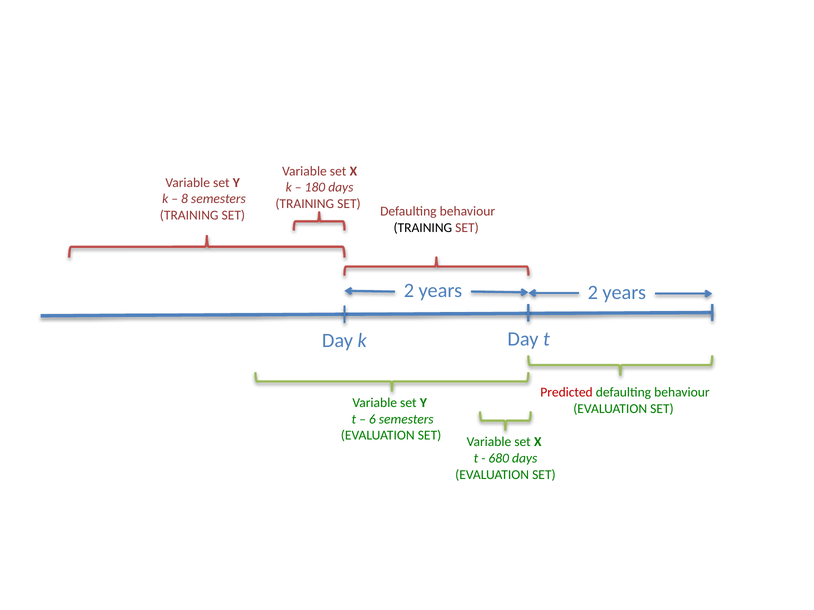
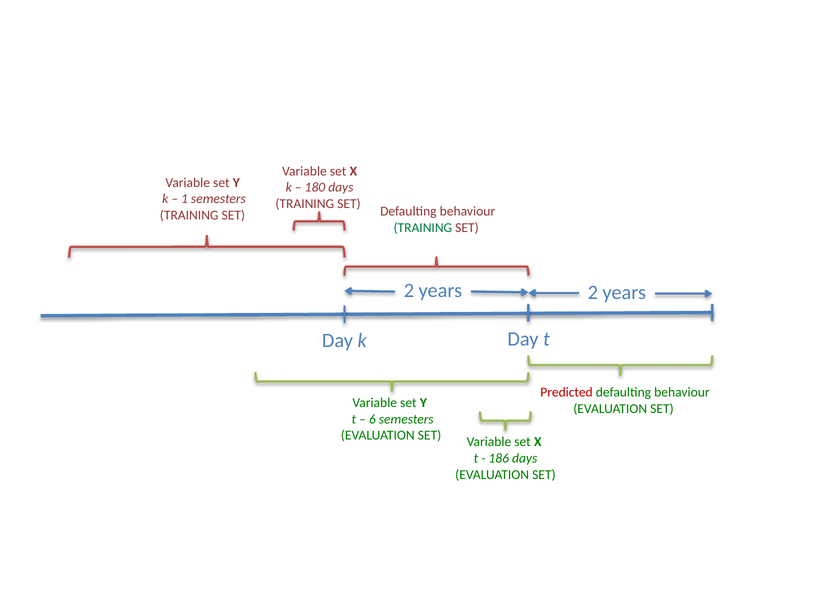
8: 8 -> 1
TRAINING at (423, 228) colour: black -> green
680: 680 -> 186
